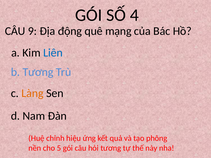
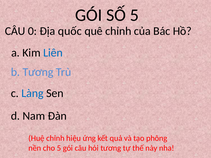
SỐ 4: 4 -> 5
9: 9 -> 0
động: động -> quốc
quê mạng: mạng -> chỉnh
Làng colour: orange -> blue
